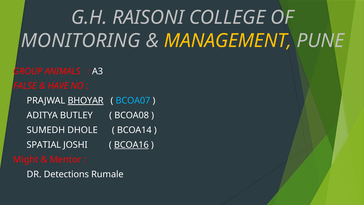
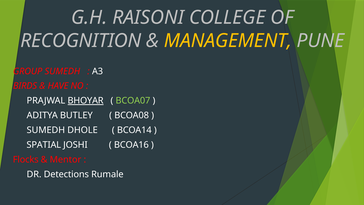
MONITORING: MONITORING -> RECOGNITION
GROUP ANIMALS: ANIMALS -> SUMEDH
FALSE: FALSE -> BIRDS
BCOA07 colour: light blue -> light green
BCOA16 underline: present -> none
Might: Might -> Flocks
